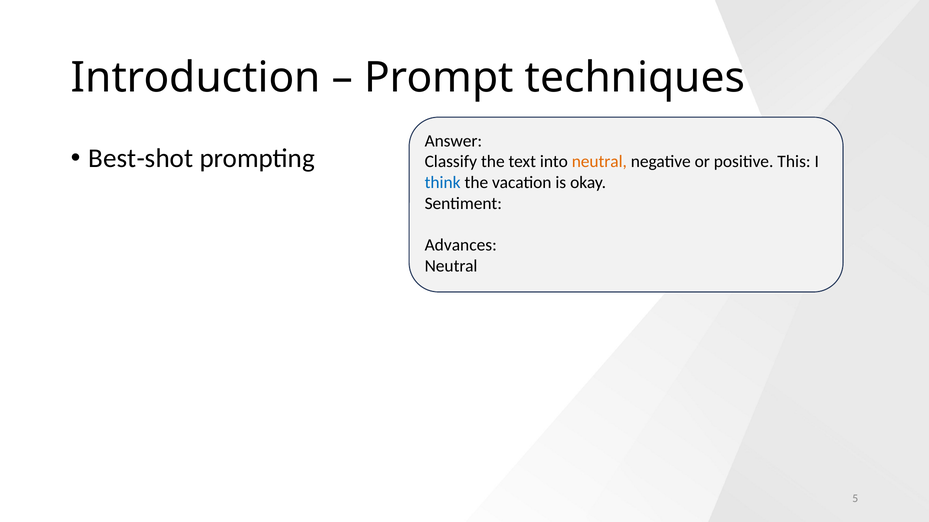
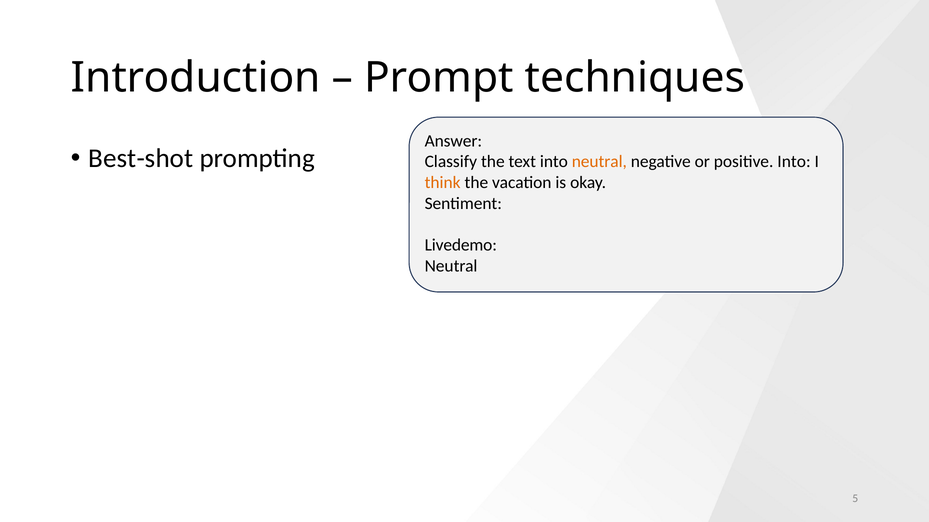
positive This: This -> Into
think colour: blue -> orange
Advances: Advances -> Livedemo
